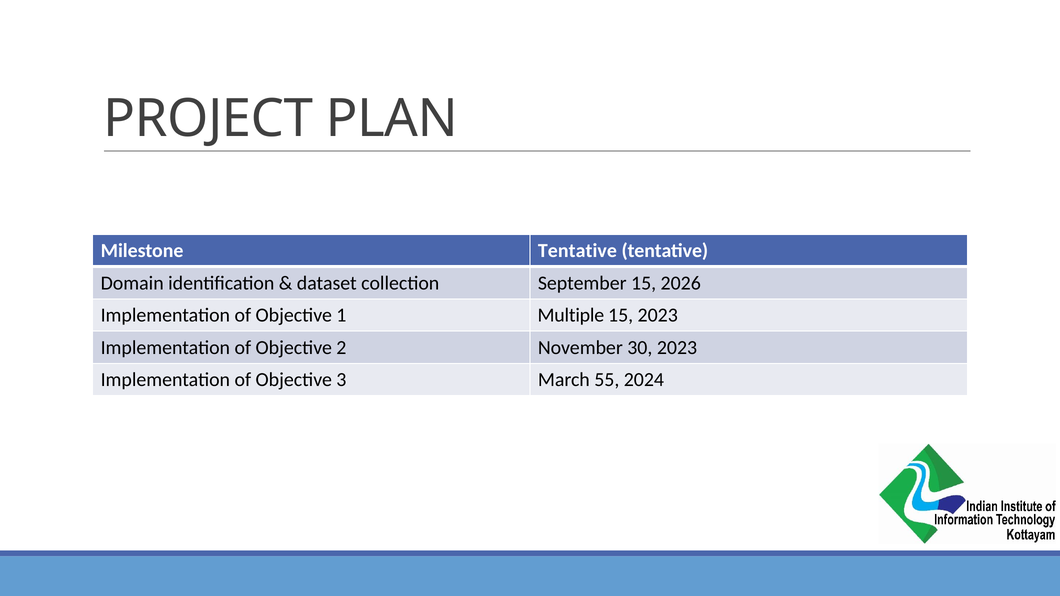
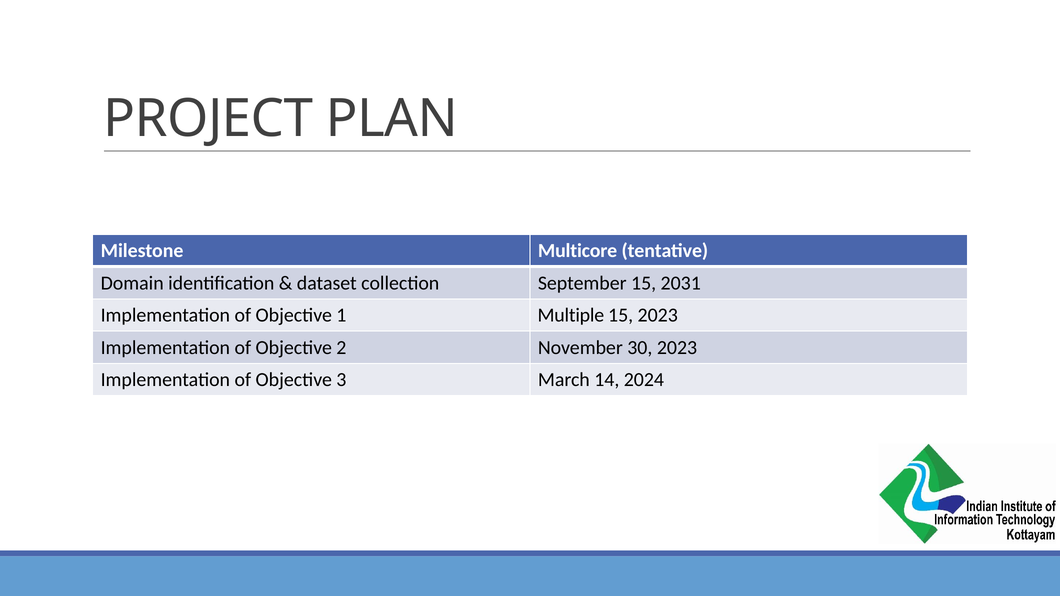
Milestone Tentative: Tentative -> Multicore
2026: 2026 -> 2031
55: 55 -> 14
